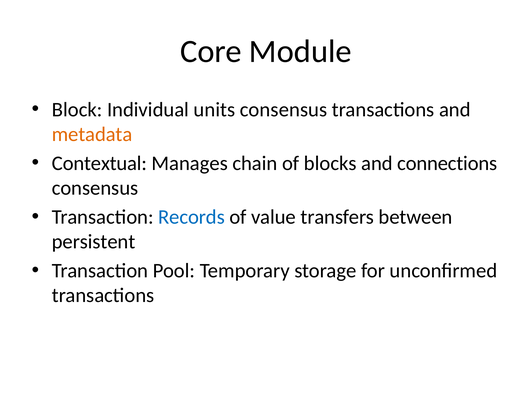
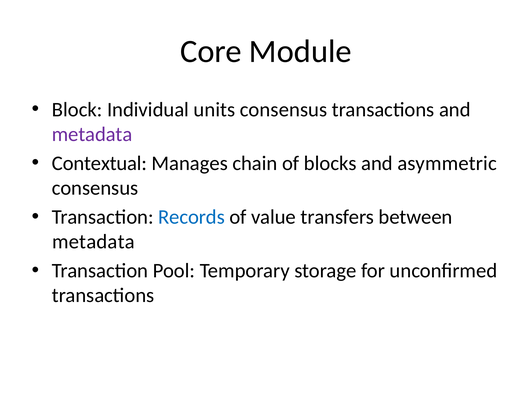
metadata at (92, 134) colour: orange -> purple
connections: connections -> asymmetric
persistent at (94, 242): persistent -> metadata
